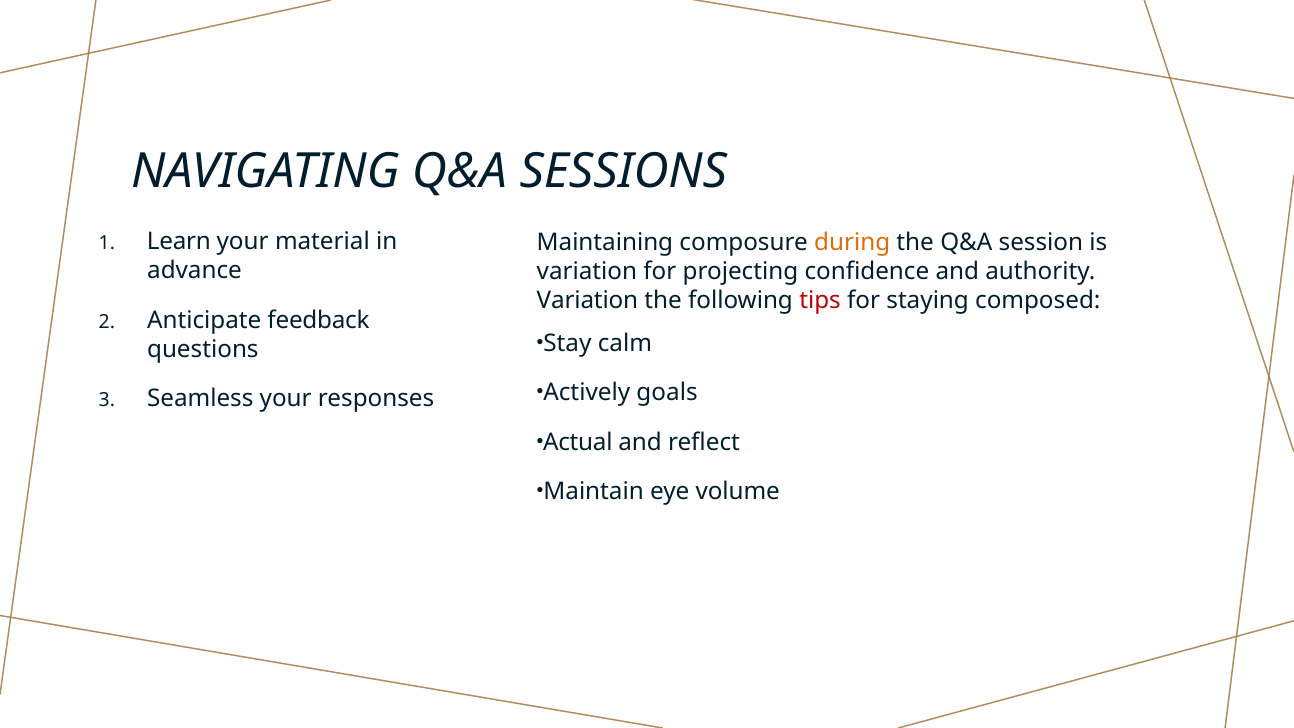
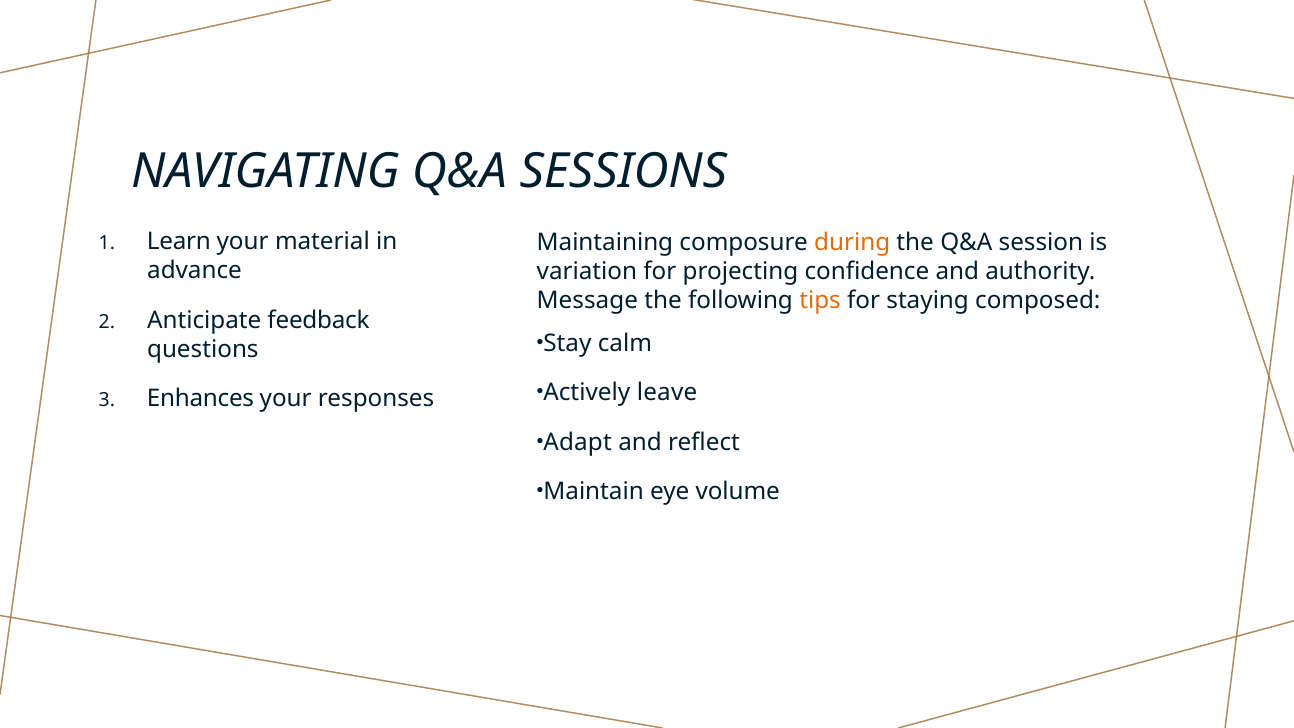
Variation at (587, 301): Variation -> Message
tips colour: red -> orange
goals: goals -> leave
Seamless: Seamless -> Enhances
Actual: Actual -> Adapt
